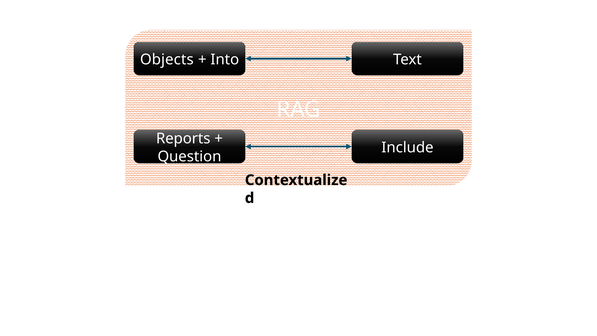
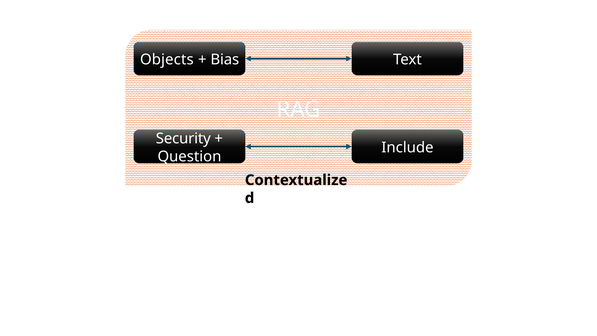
Into: Into -> Bias
Reports: Reports -> Security
